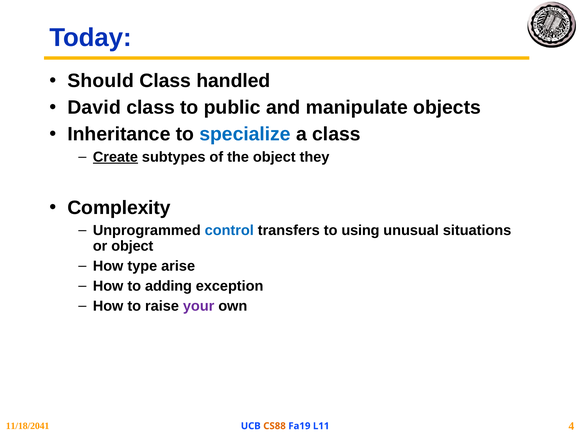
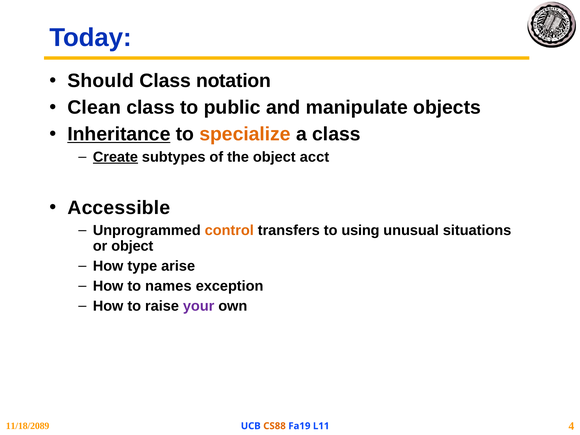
handled: handled -> notation
David: David -> Clean
Inheritance underline: none -> present
specialize colour: blue -> orange
they: they -> acct
Complexity: Complexity -> Accessible
control colour: blue -> orange
adding: adding -> names
11/18/2041: 11/18/2041 -> 11/18/2089
